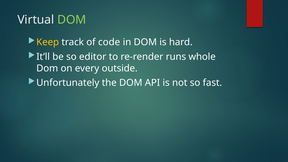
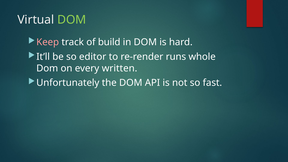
Keep colour: yellow -> pink
code: code -> build
outside: outside -> written
